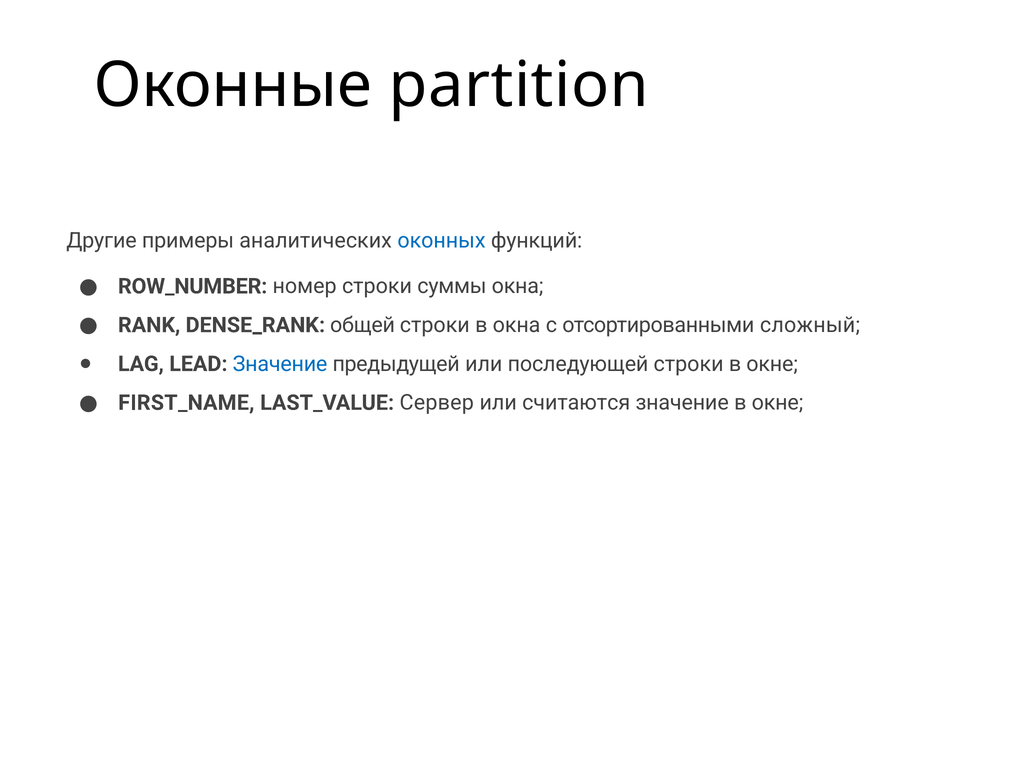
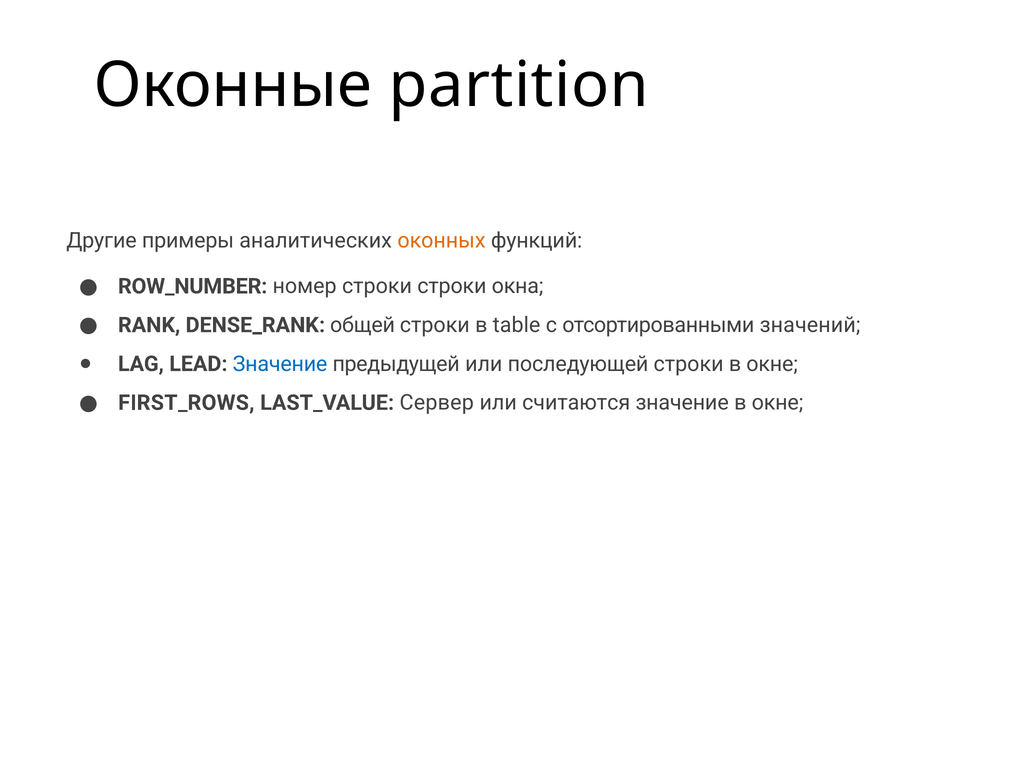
оконных colour: blue -> orange
строки суммы: суммы -> строки
в окна: окна -> table
сложный: сложный -> значений
FIRST_NAME: FIRST_NAME -> FIRST_ROWS
